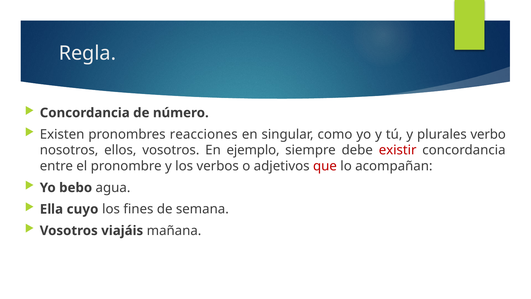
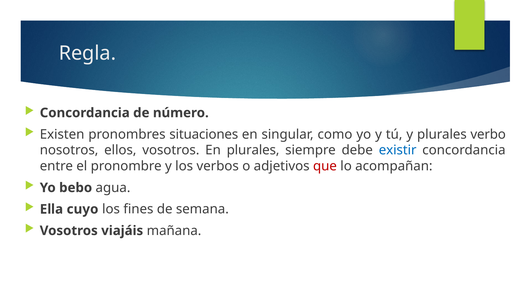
reacciones: reacciones -> situaciones
En ejemplo: ejemplo -> plurales
existir colour: red -> blue
